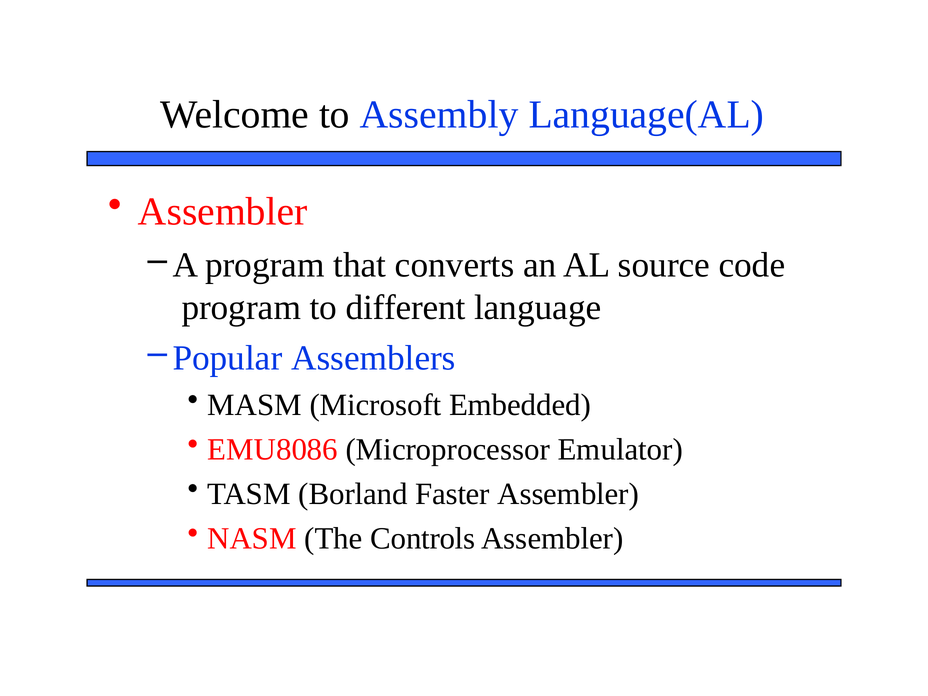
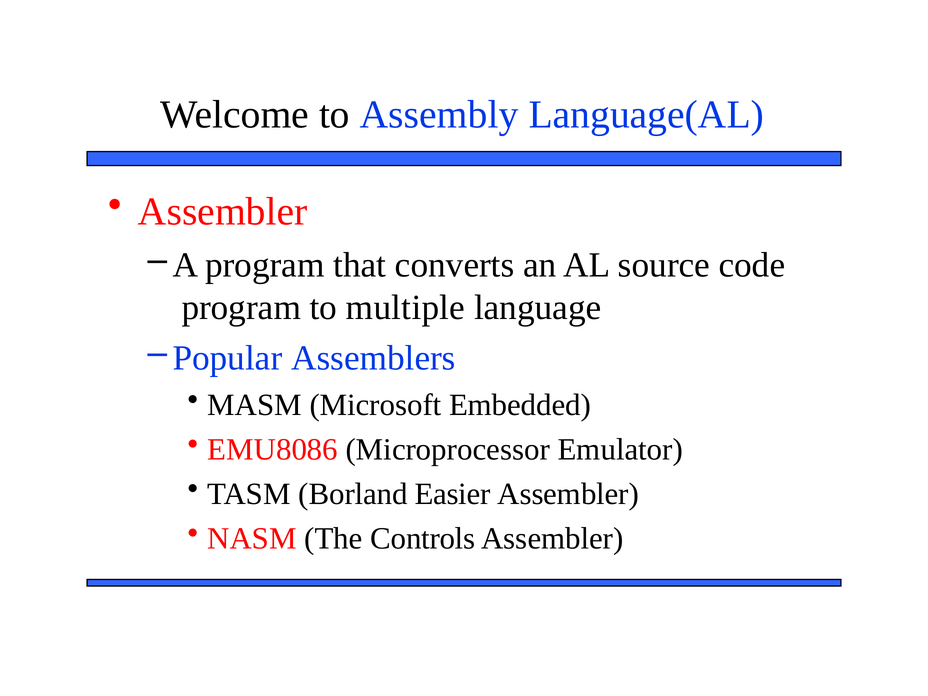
different: different -> multiple
Faster: Faster -> Easier
